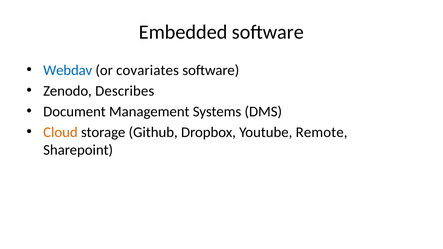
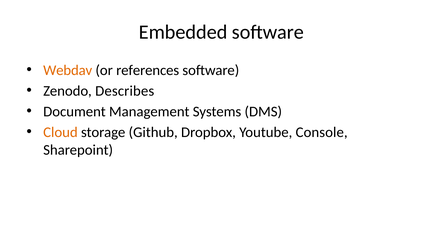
Webdav colour: blue -> orange
covariates: covariates -> references
Remote: Remote -> Console
